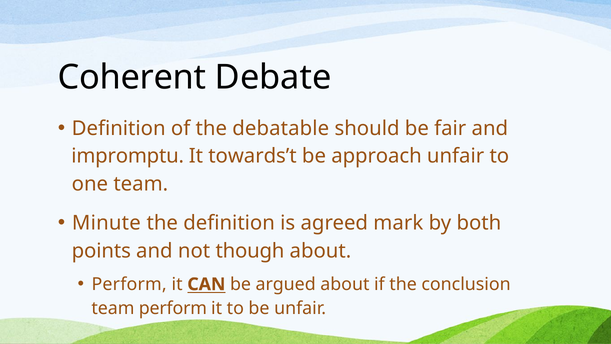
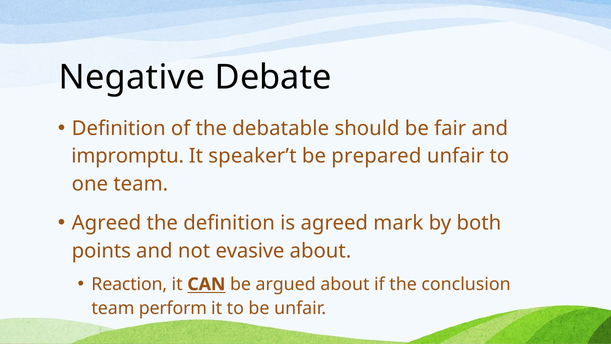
Coherent: Coherent -> Negative
towards’t: towards’t -> speaker’t
approach: approach -> prepared
Minute at (106, 223): Minute -> Agreed
though: though -> evasive
Perform at (129, 284): Perform -> Reaction
